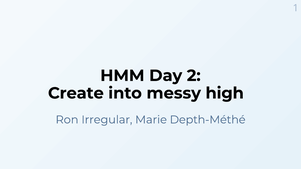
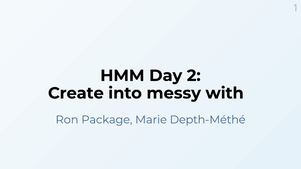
high: high -> with
Irregular: Irregular -> Package
